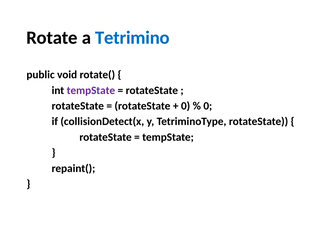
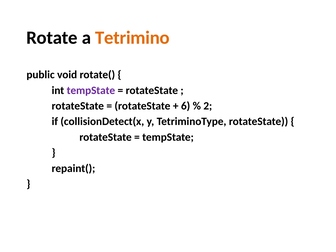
Tetrimino colour: blue -> orange
0 at (186, 106): 0 -> 6
0 at (208, 106): 0 -> 2
